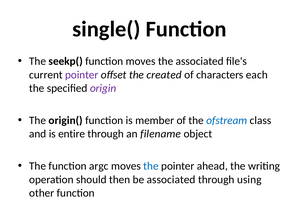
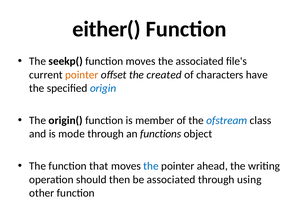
single(: single( -> either(
pointer at (82, 75) colour: purple -> orange
each: each -> have
origin colour: purple -> blue
entire: entire -> mode
filename: filename -> functions
argc: argc -> that
